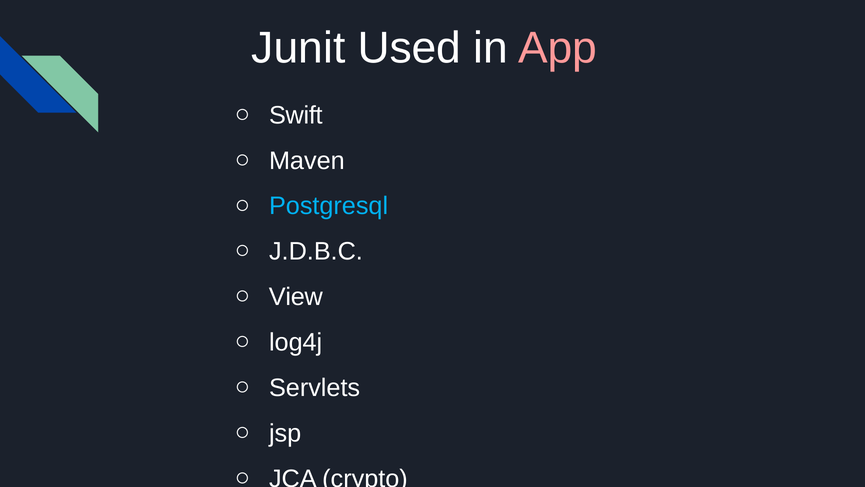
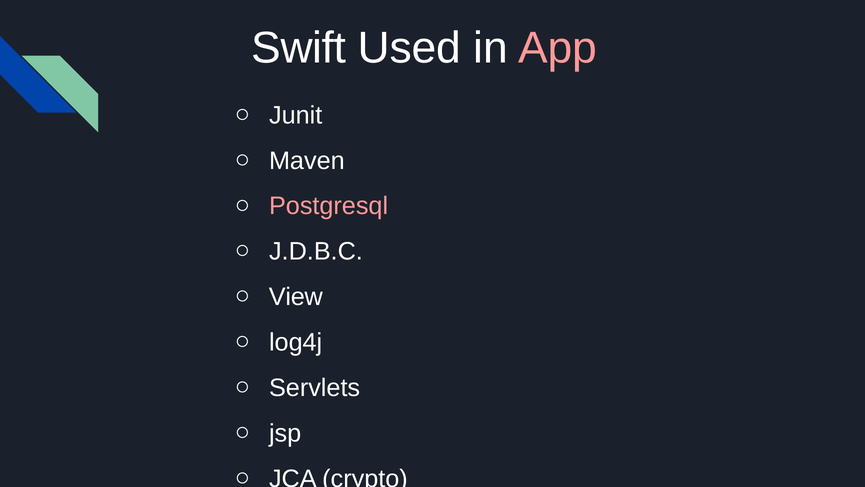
Junit: Junit -> Swift
Swift: Swift -> Junit
Postgresql colour: light blue -> pink
